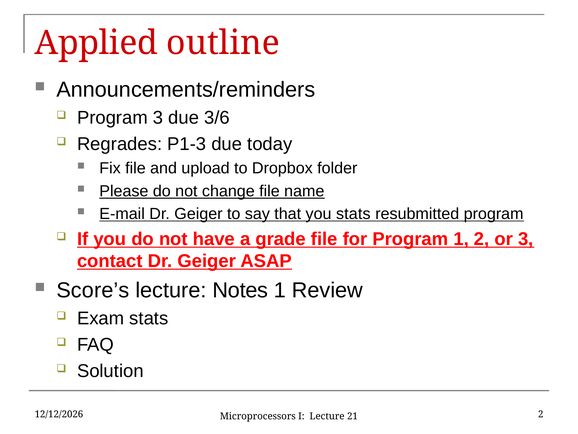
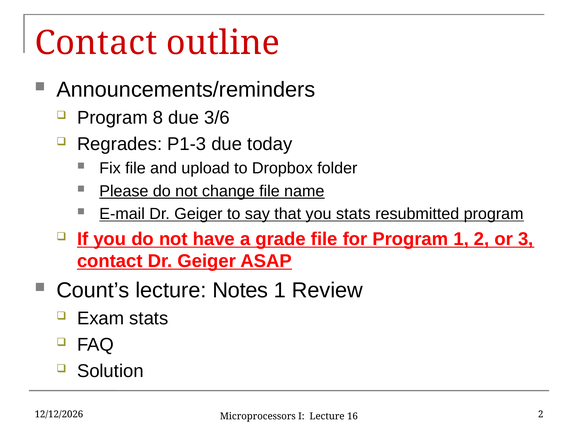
Applied at (96, 43): Applied -> Contact
Program 3: 3 -> 8
Score’s: Score’s -> Count’s
21: 21 -> 16
